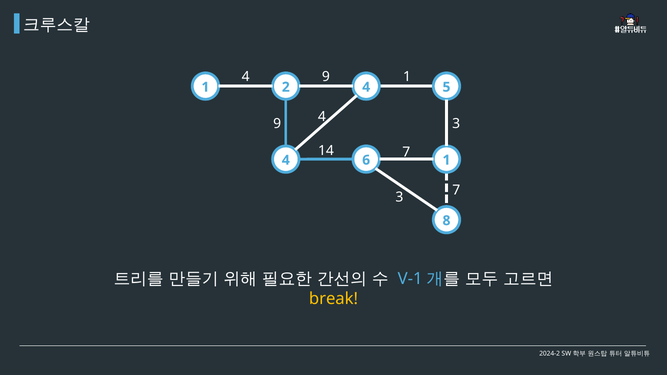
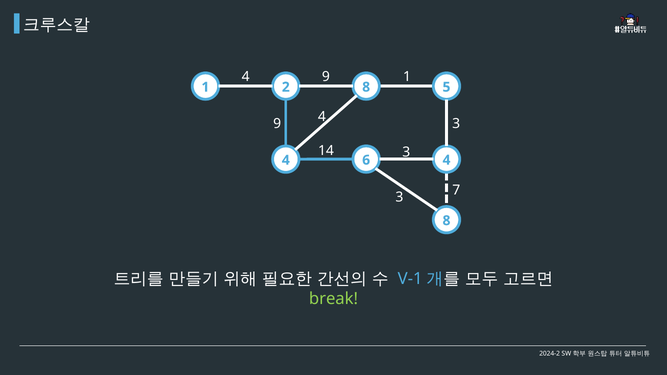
2 4: 4 -> 8
14 7: 7 -> 3
6 1: 1 -> 4
break colour: yellow -> light green
